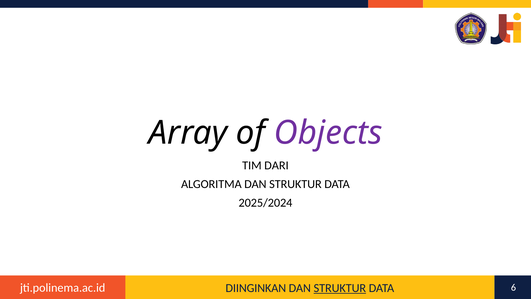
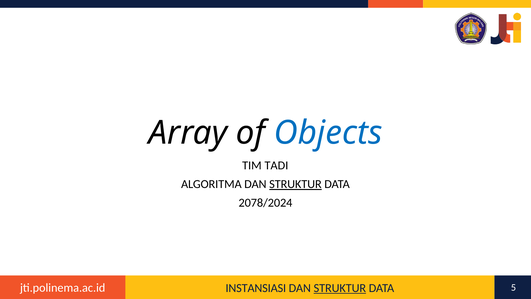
Objects colour: purple -> blue
DARI: DARI -> TADI
STRUKTUR at (295, 184) underline: none -> present
2025/2024: 2025/2024 -> 2078/2024
6: 6 -> 5
DIINGINKAN: DIINGINKAN -> INSTANSIASI
